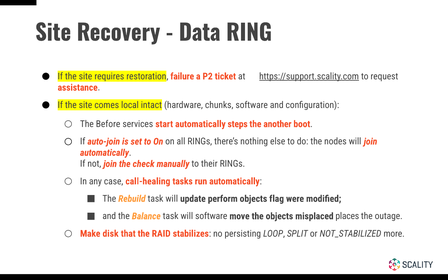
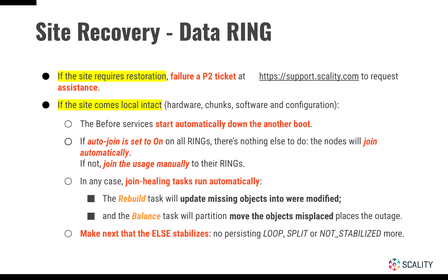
steps: steps -> down
check: check -> usage
call-healing: call-healing -> join-healing
perform: perform -> missing
flag: flag -> into
will software: software -> partition
disk: disk -> next
the RAID: RAID -> ELSE
